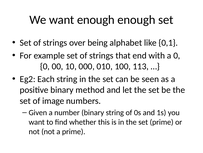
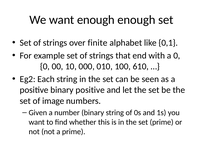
being: being -> finite
113: 113 -> 610
binary method: method -> positive
